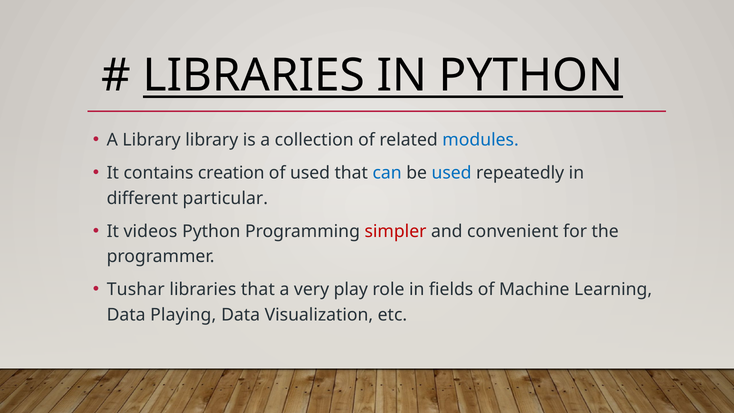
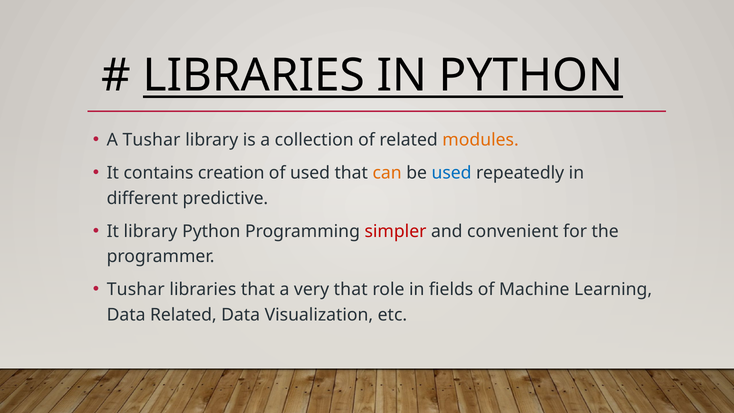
A Library: Library -> Tushar
modules colour: blue -> orange
can colour: blue -> orange
particular: particular -> predictive
It videos: videos -> library
very play: play -> that
Data Playing: Playing -> Related
